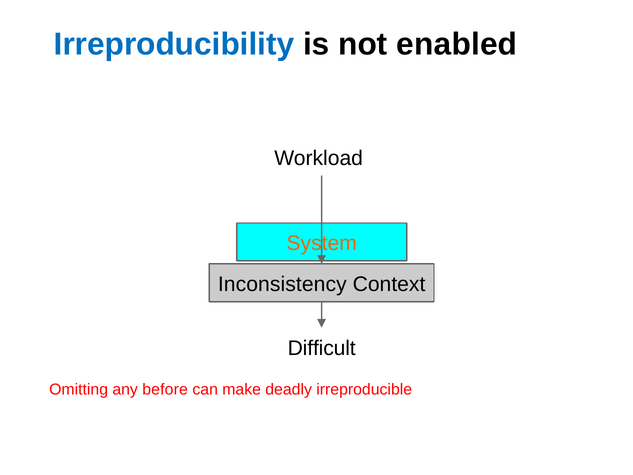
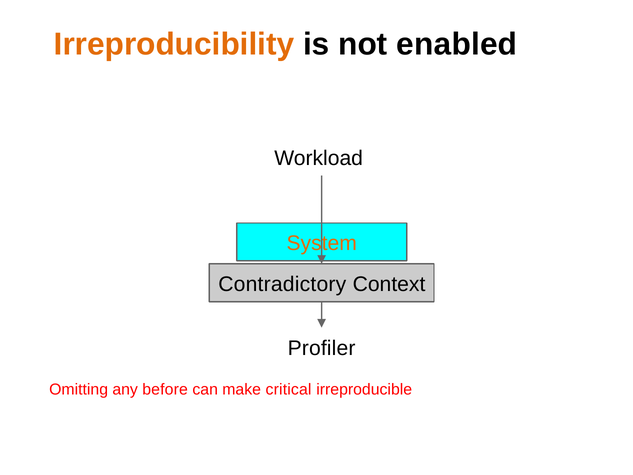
Irreproducibility colour: blue -> orange
Inconsistency: Inconsistency -> Contradictory
Difficult: Difficult -> Profiler
deadly: deadly -> critical
